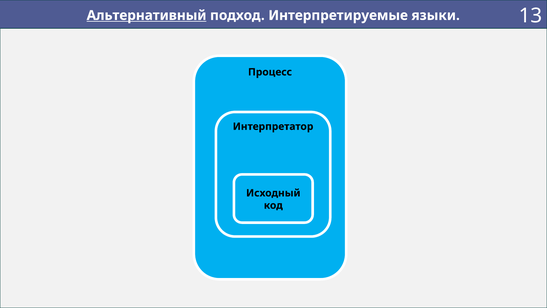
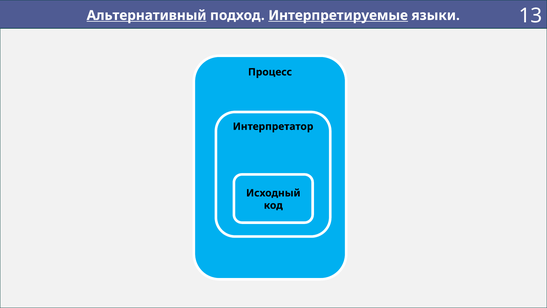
Интерпретируемые underline: none -> present
